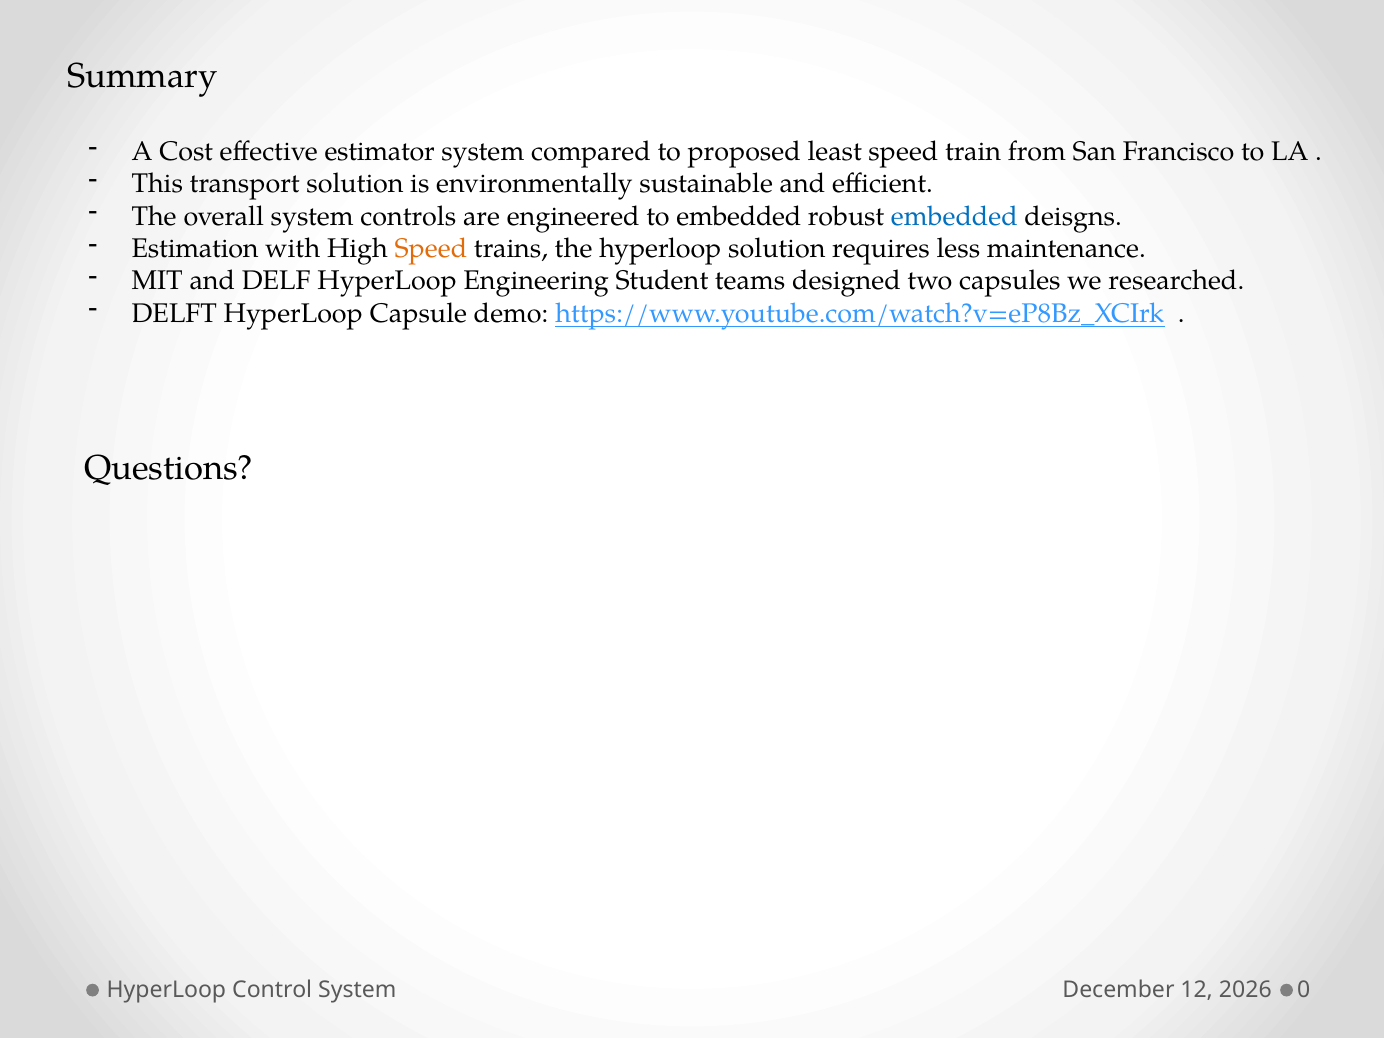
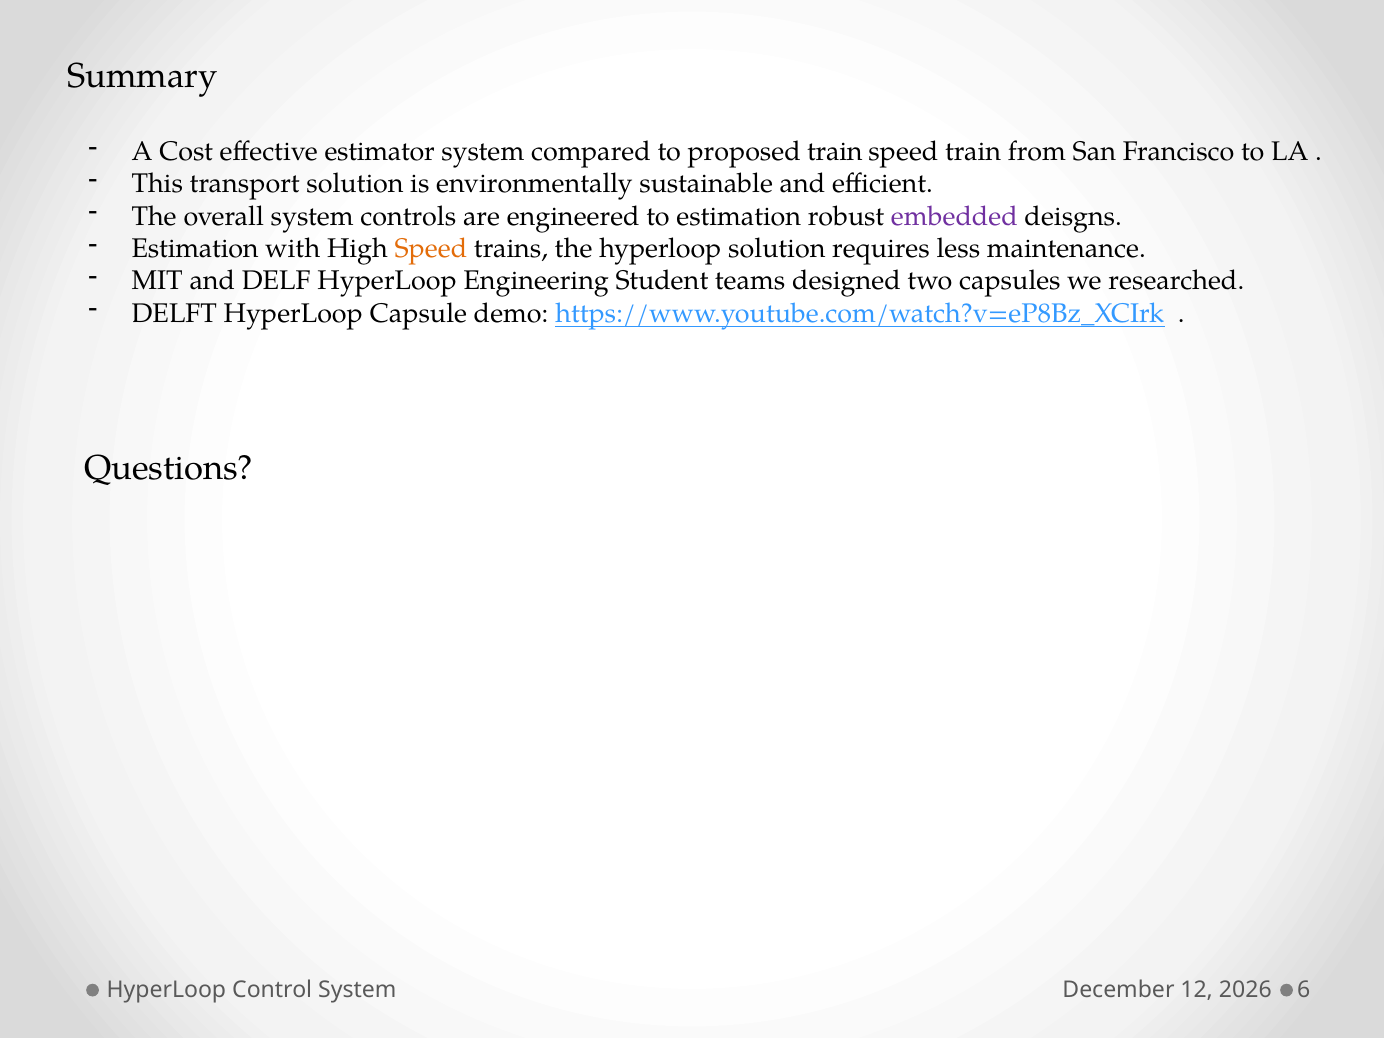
proposed least: least -> train
to embedded: embedded -> estimation
embedded at (954, 216) colour: blue -> purple
0: 0 -> 6
